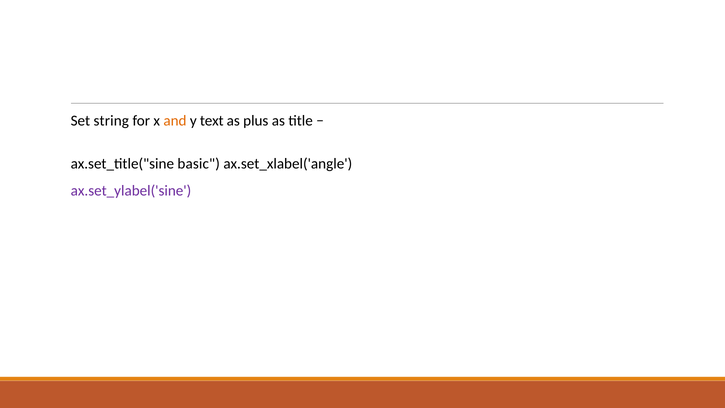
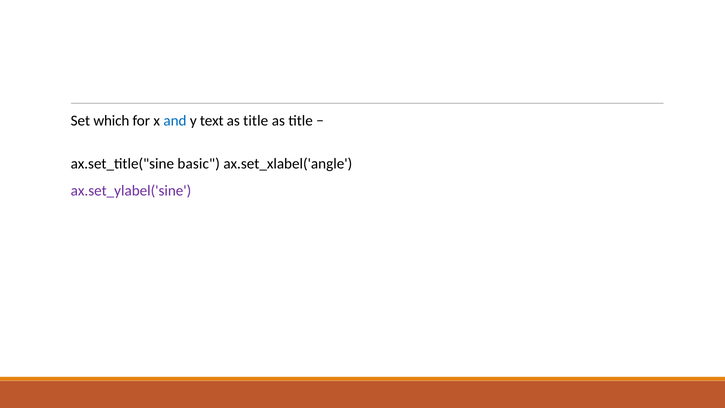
string: string -> which
and colour: orange -> blue
plus at (256, 121): plus -> title
